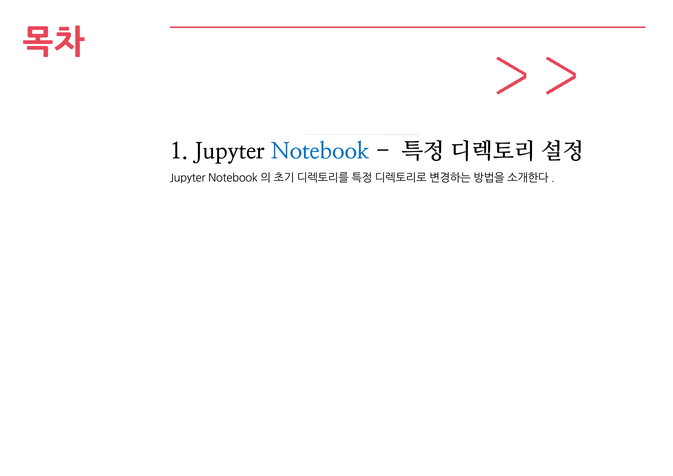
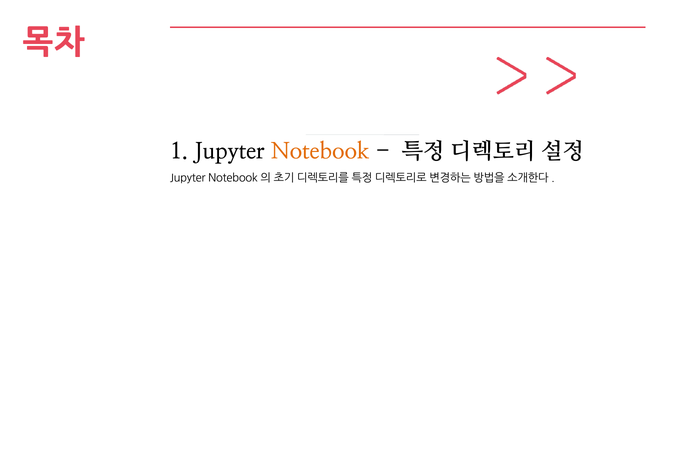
Notebook colour: blue -> orange
